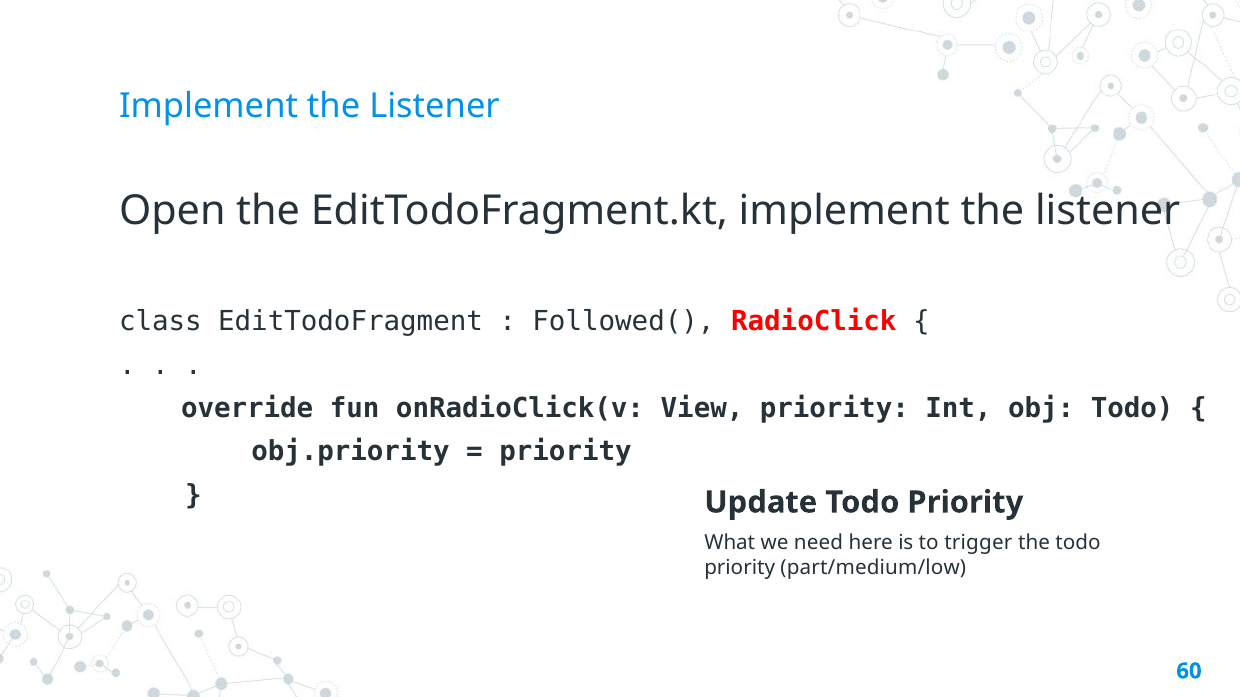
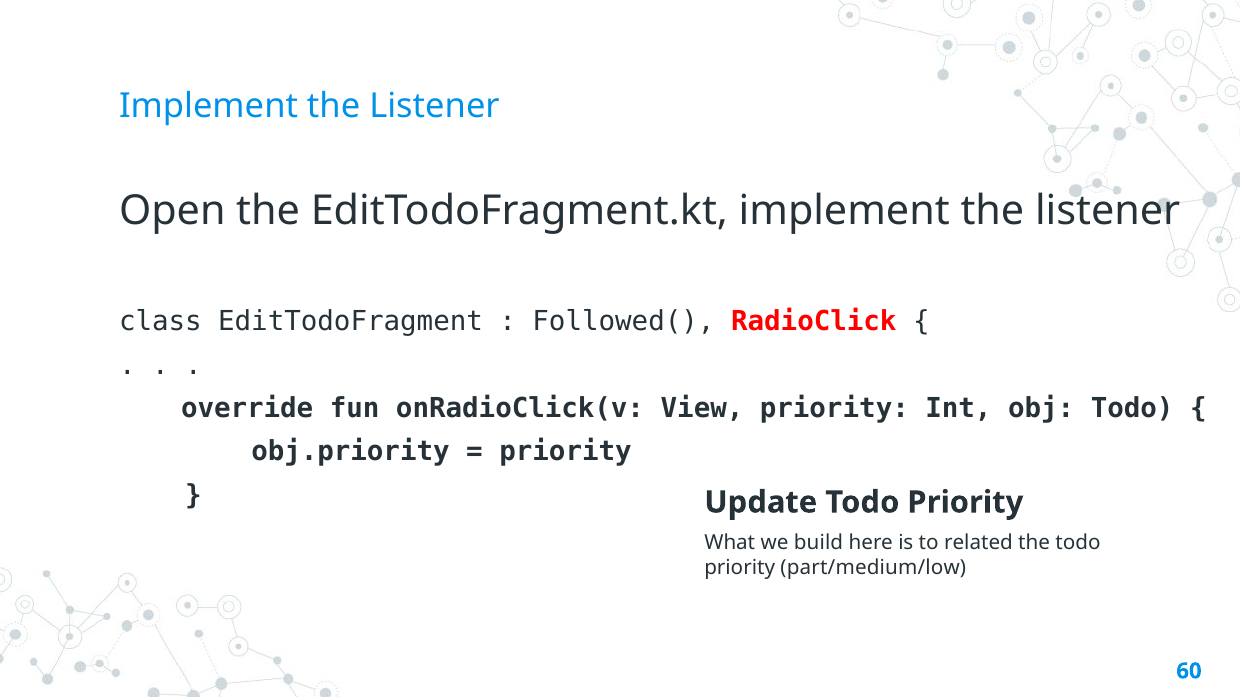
need: need -> build
trigger: trigger -> related
